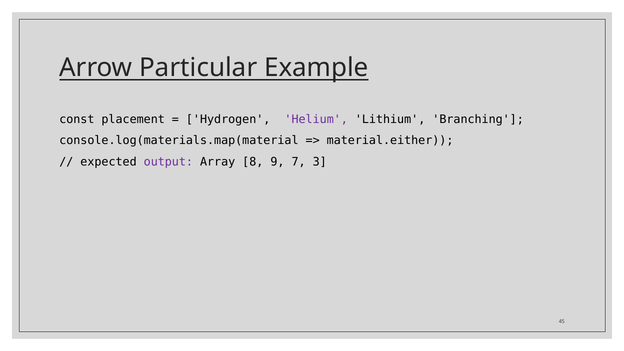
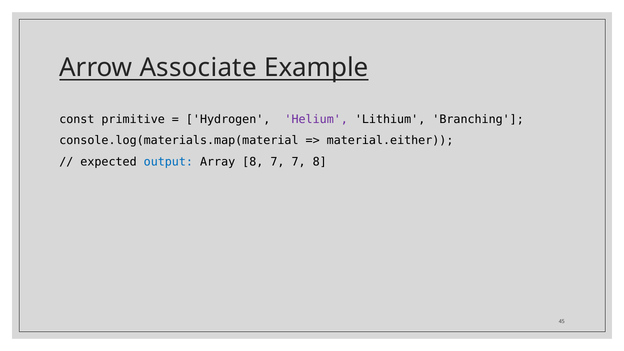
Particular: Particular -> Associate
placement: placement -> primitive
output colour: purple -> blue
8 9: 9 -> 7
7 3: 3 -> 8
